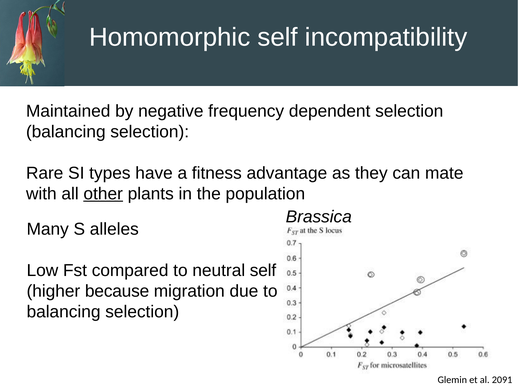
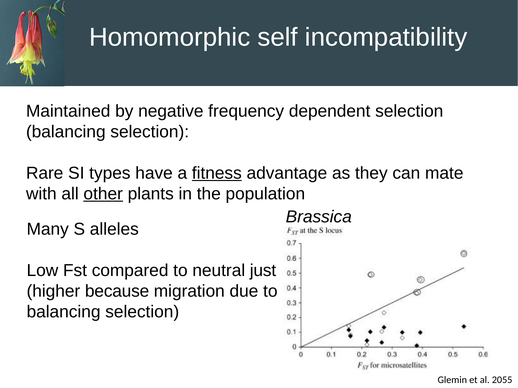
fitness underline: none -> present
neutral self: self -> just
2091: 2091 -> 2055
